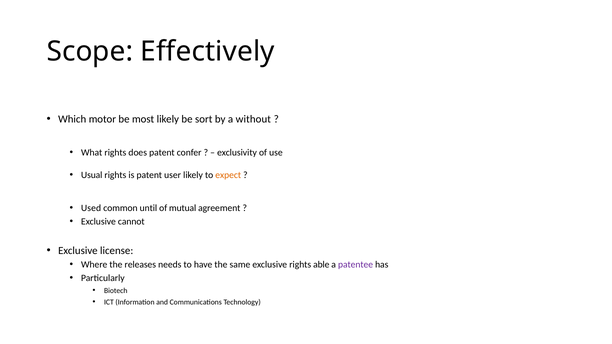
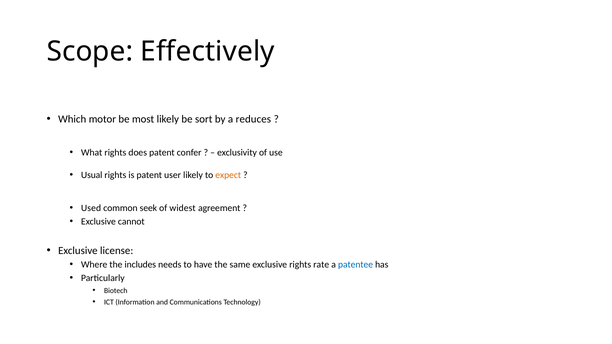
without: without -> reduces
until: until -> seek
mutual: mutual -> widest
releases: releases -> includes
able: able -> rate
patentee colour: purple -> blue
